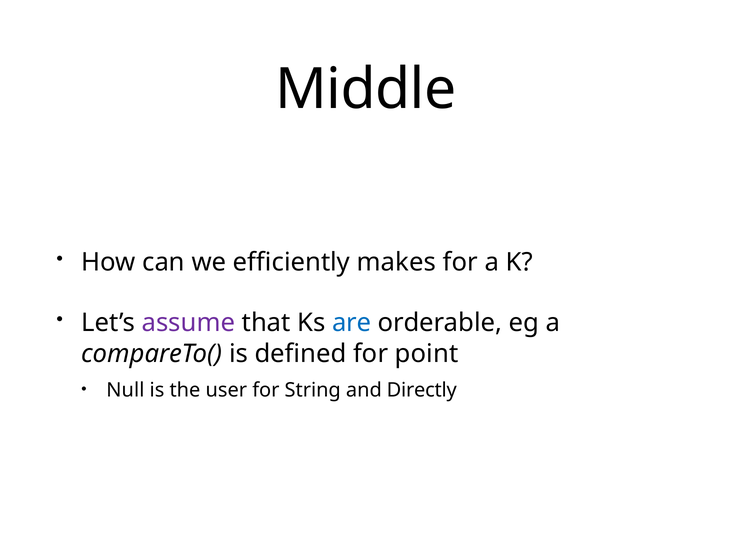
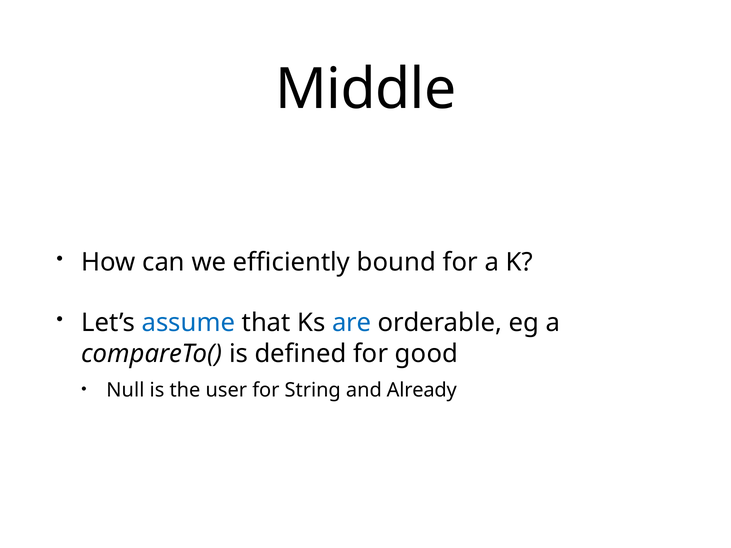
makes: makes -> bound
assume colour: purple -> blue
point: point -> good
Directly: Directly -> Already
